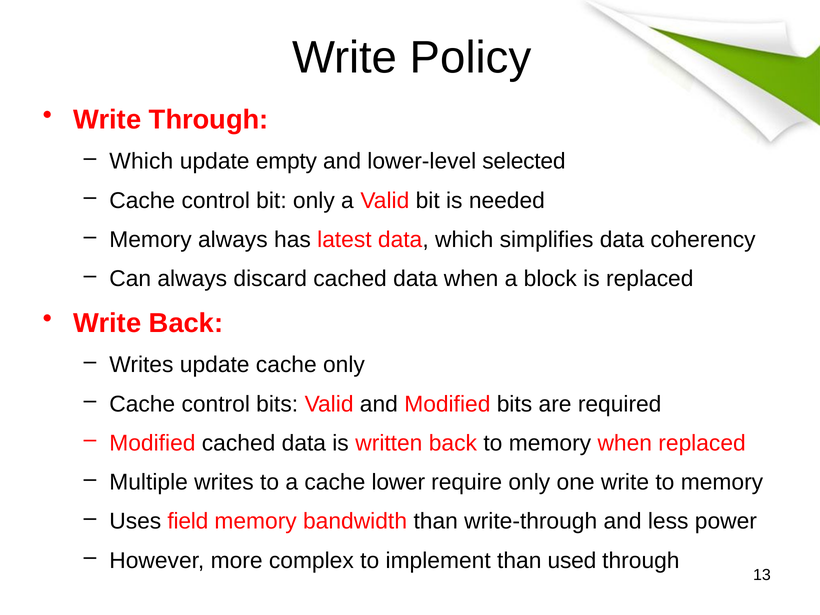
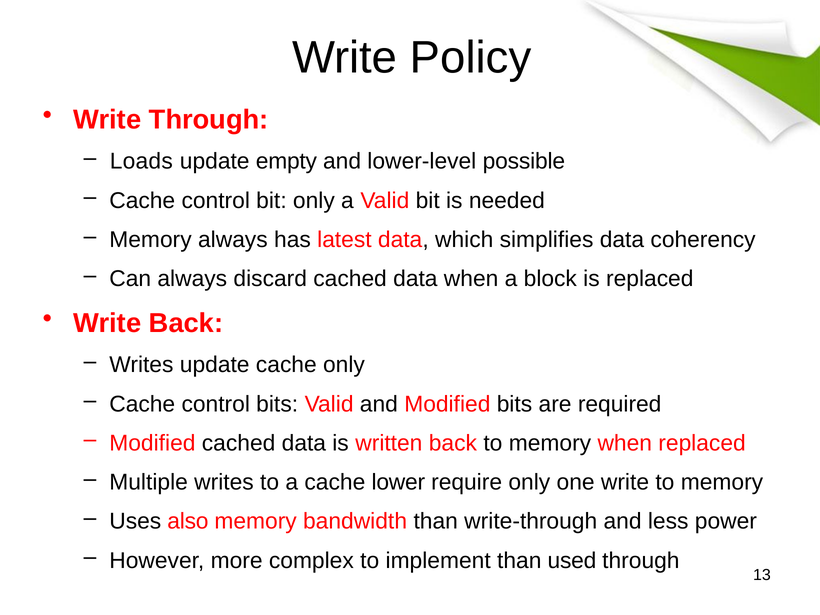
Which at (141, 161): Which -> Loads
selected: selected -> possible
field: field -> also
